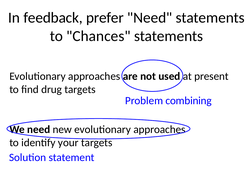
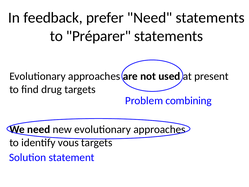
Chances: Chances -> Préparer
your: your -> vous
